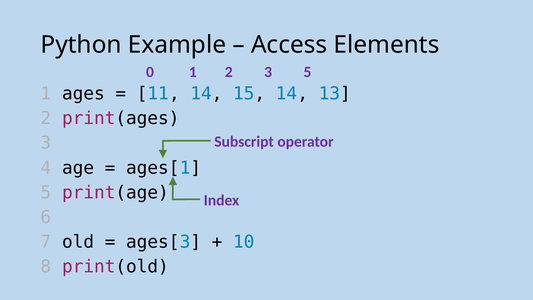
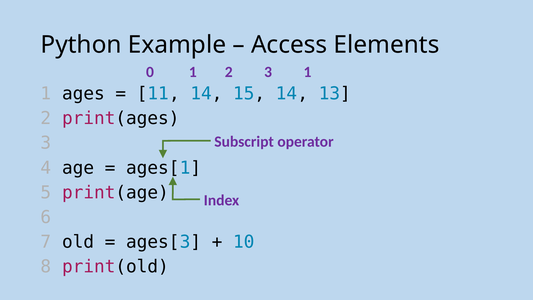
3 5: 5 -> 1
